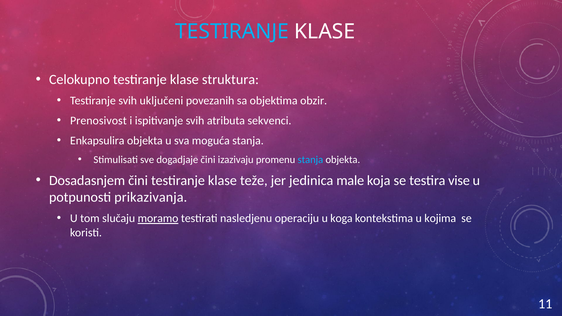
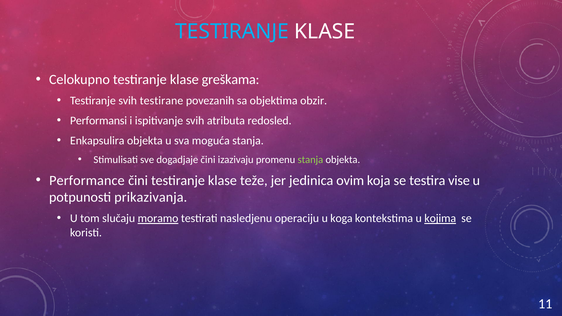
struktura: struktura -> greškama
uključeni: uključeni -> testirane
Prenosivost: Prenosivost -> Performansi
sekvenci: sekvenci -> redosled
stanja at (310, 160) colour: light blue -> light green
Dosadasnjem: Dosadasnjem -> Performance
male: male -> ovim
kojima underline: none -> present
